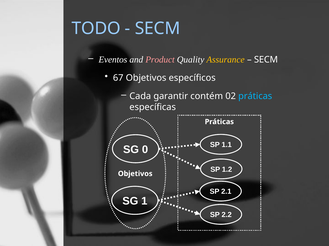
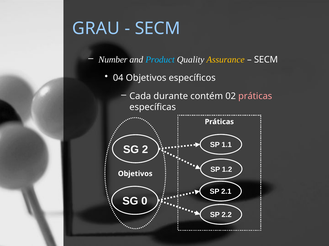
TODO: TODO -> GRAU
Eventos: Eventos -> Number
Product colour: pink -> light blue
67: 67 -> 04
garantir: garantir -> durante
práticas at (255, 96) colour: light blue -> pink
0: 0 -> 2
1: 1 -> 0
